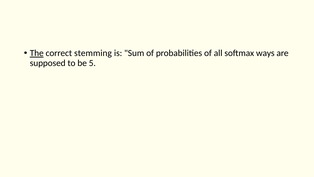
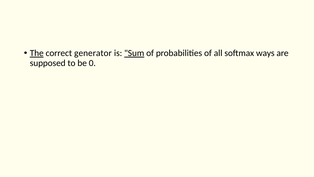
stemming: stemming -> generator
Sum underline: none -> present
5: 5 -> 0
